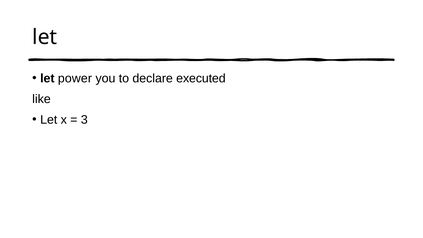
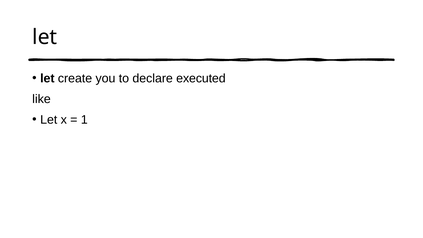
power: power -> create
3: 3 -> 1
